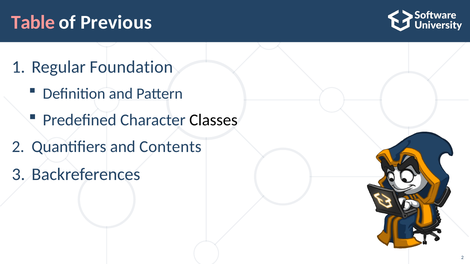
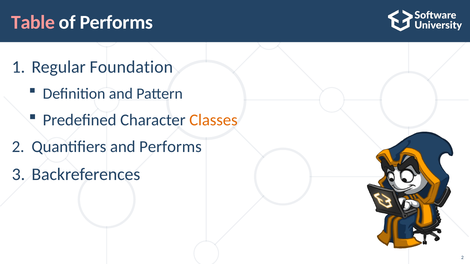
of Previous: Previous -> Performs
Classes colour: black -> orange
and Contents: Contents -> Performs
